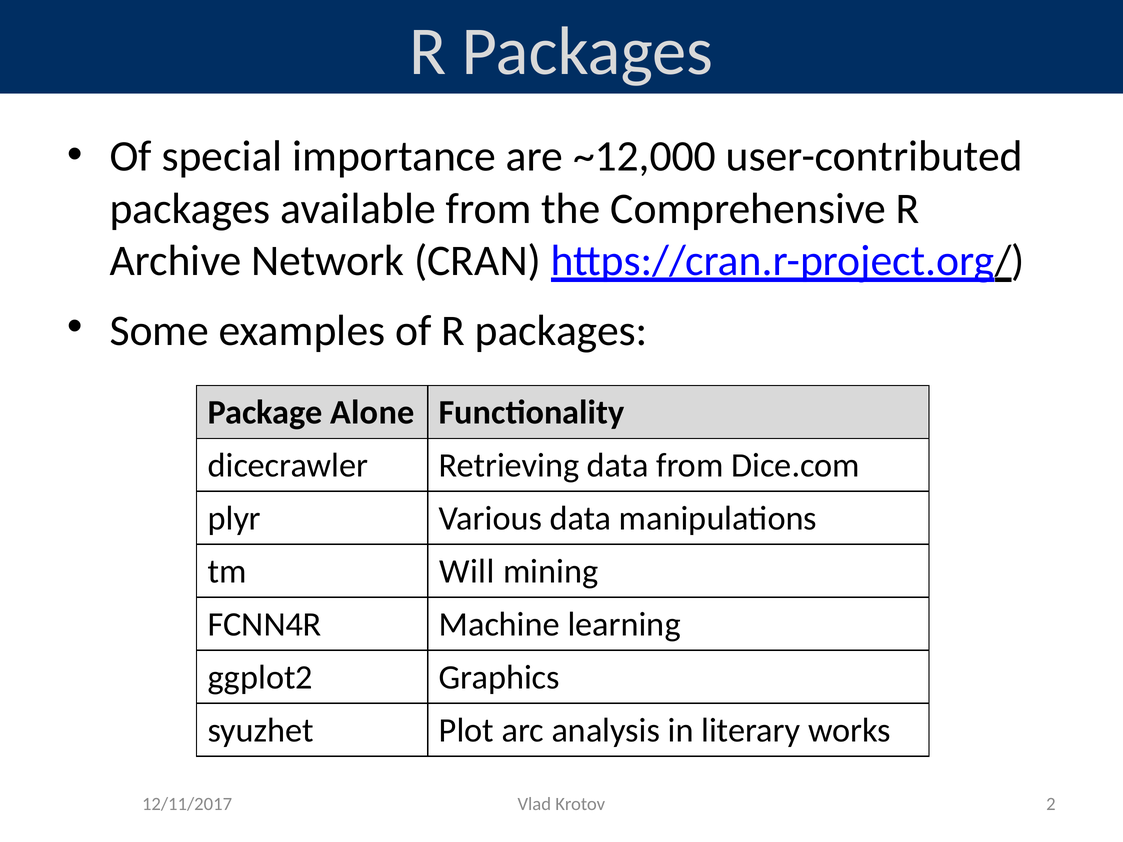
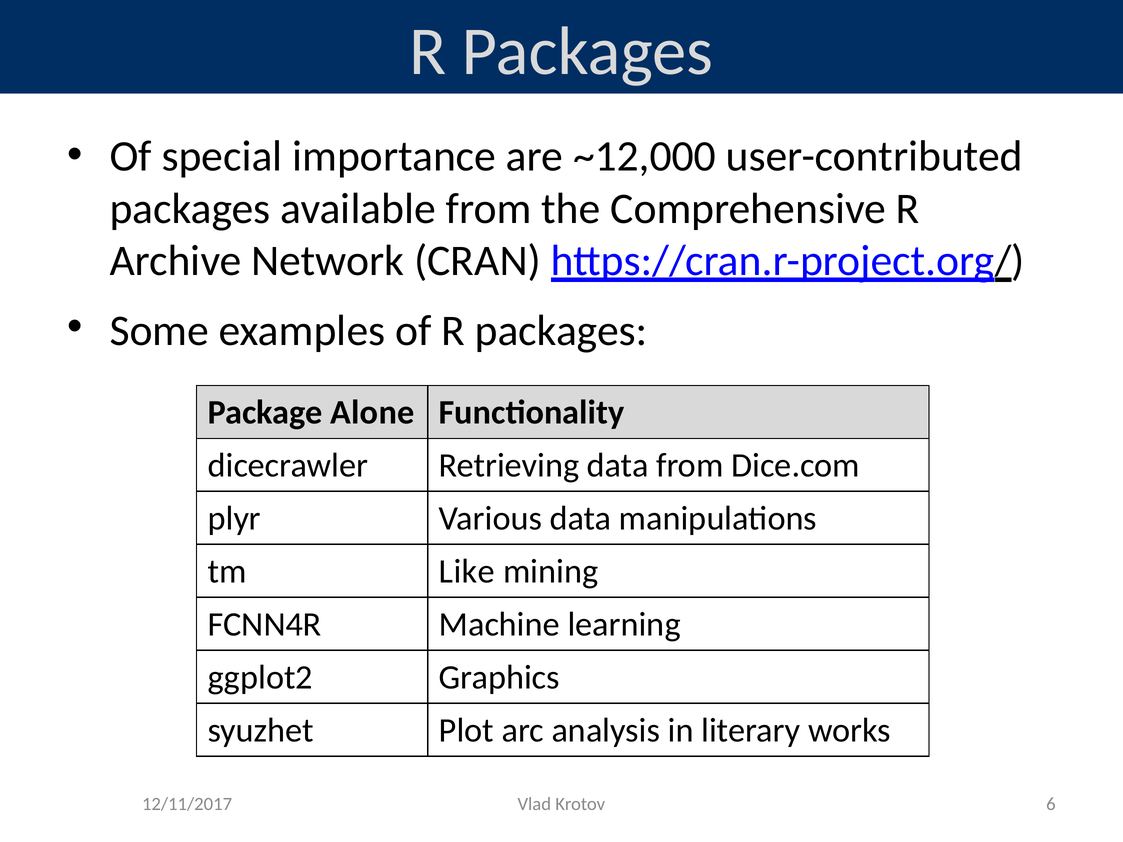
Will: Will -> Like
2: 2 -> 6
